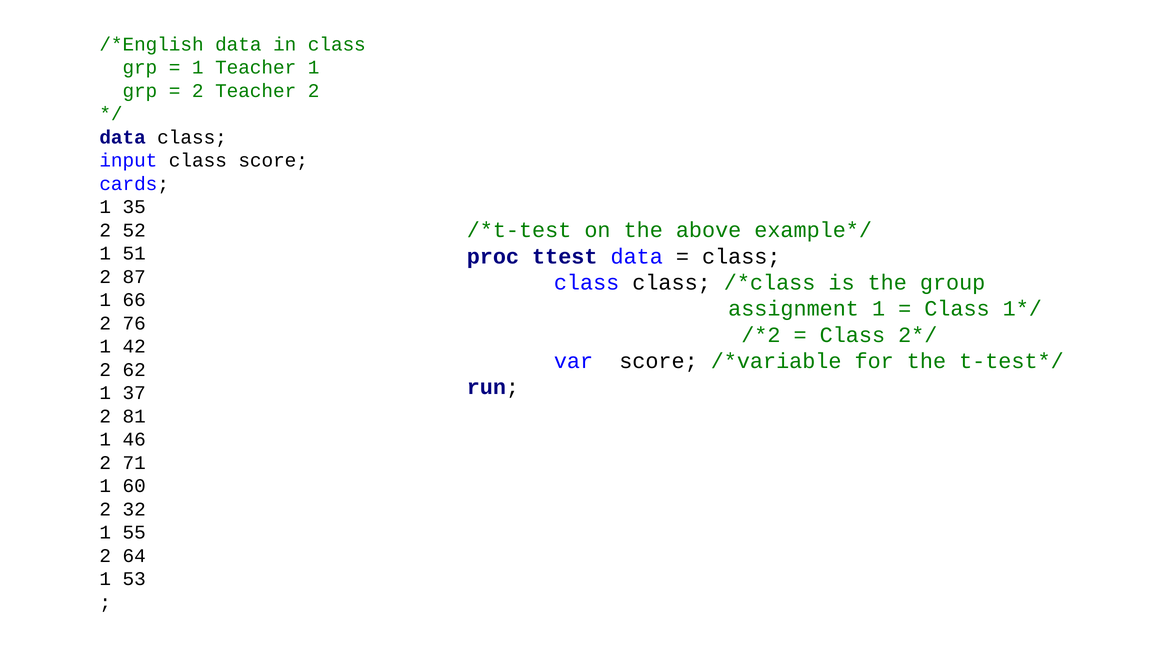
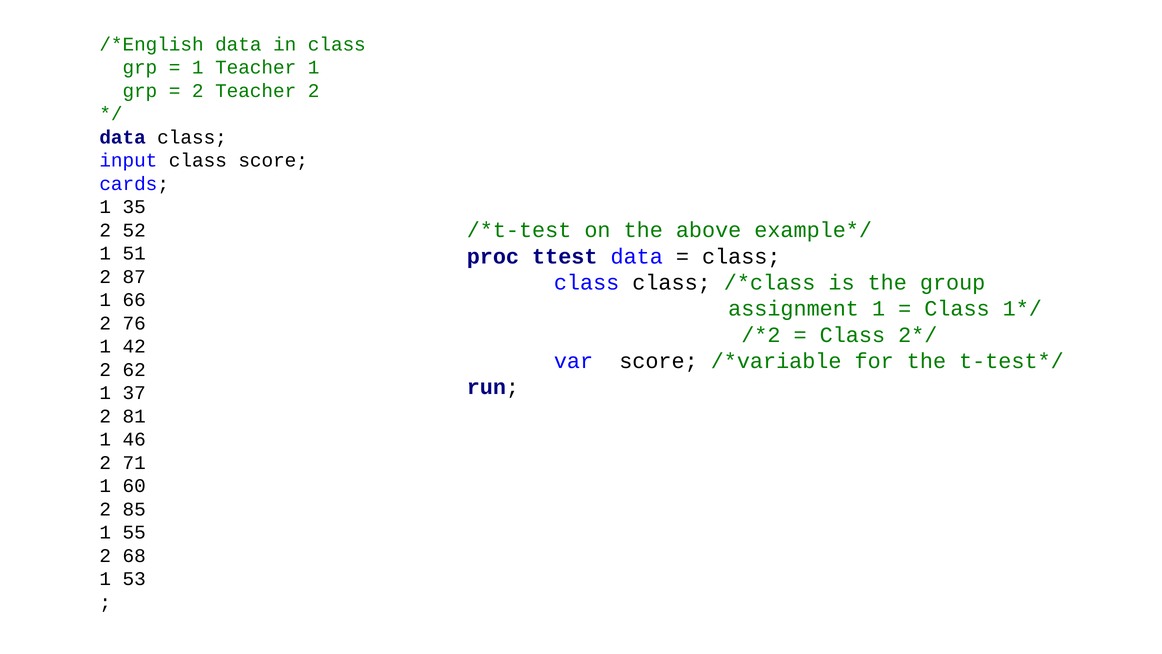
32: 32 -> 85
64: 64 -> 68
